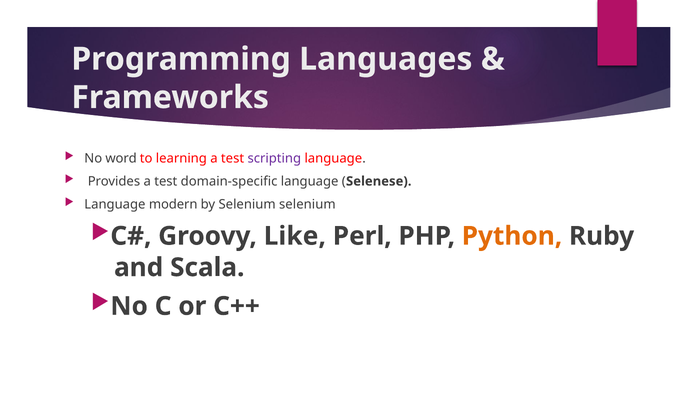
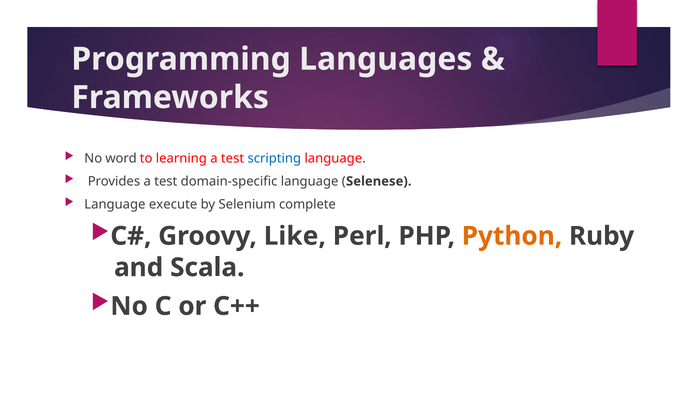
scripting colour: purple -> blue
modern: modern -> execute
Selenium selenium: selenium -> complete
